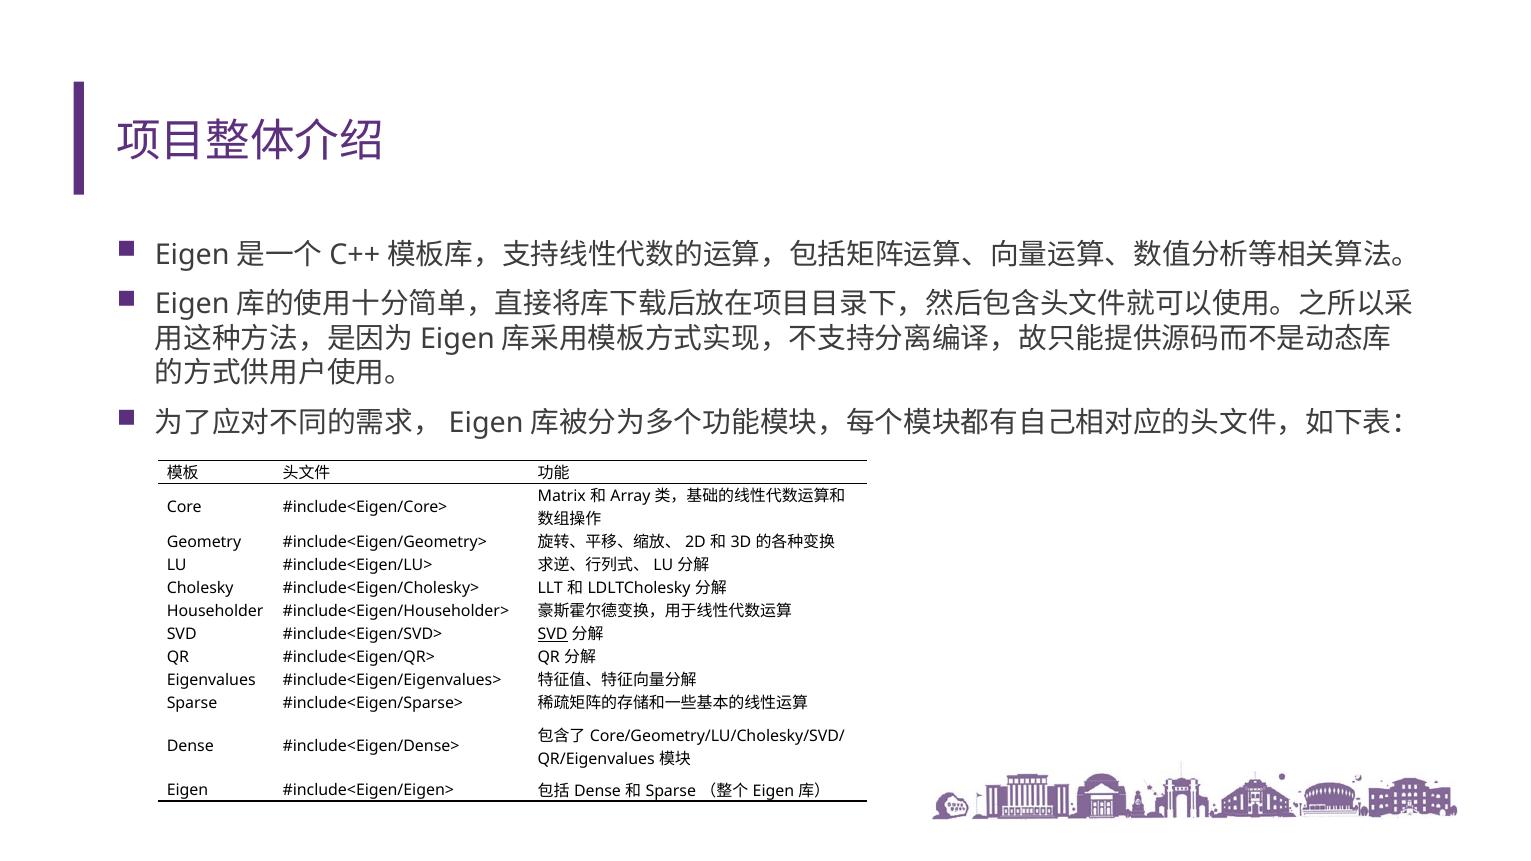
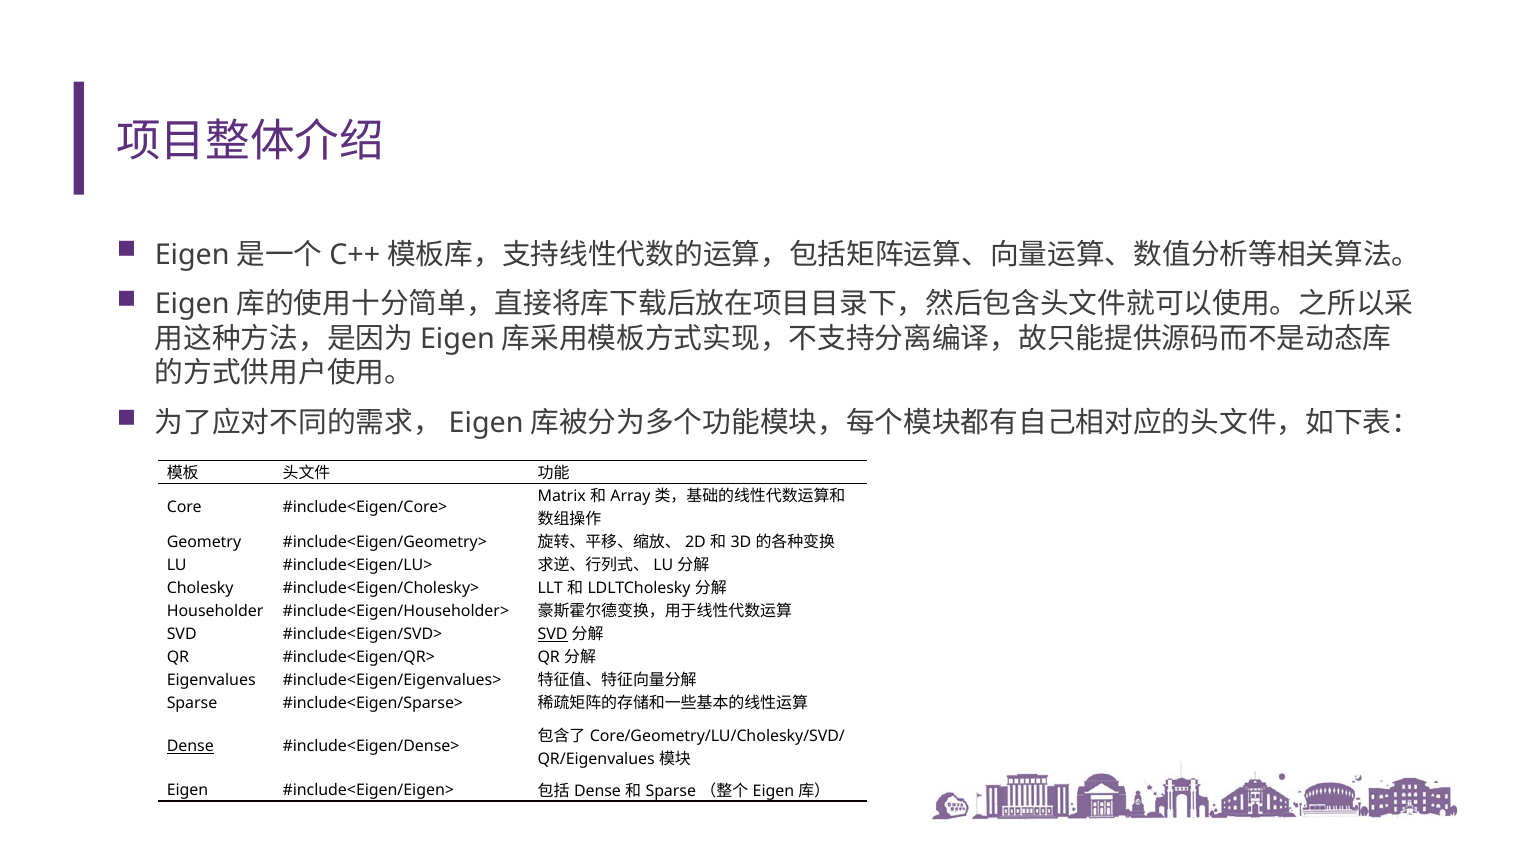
Dense at (190, 747) underline: none -> present
